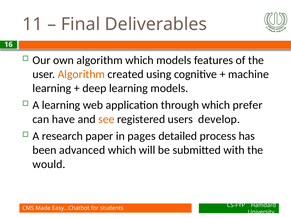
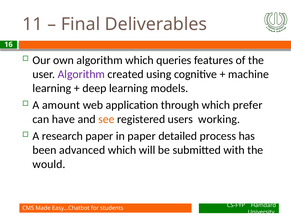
which models: models -> queries
Algorithm at (81, 74) colour: orange -> purple
A learning: learning -> amount
develop: develop -> working
in pages: pages -> paper
